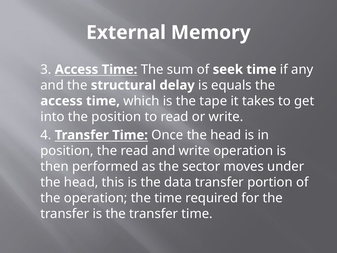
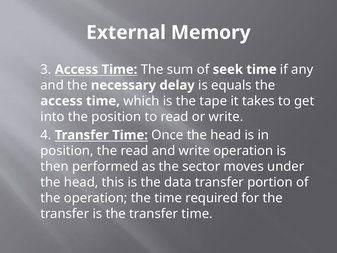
structural: structural -> necessary
